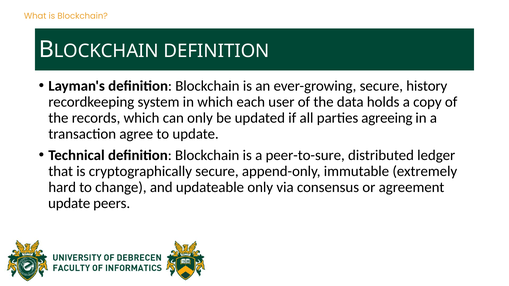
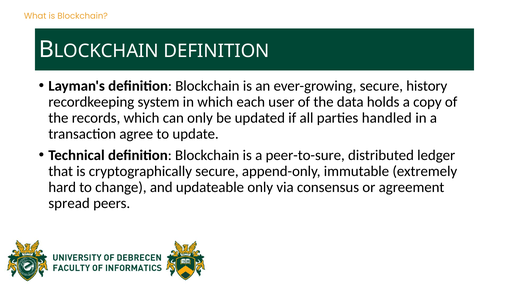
agreeing: agreeing -> handled
update at (69, 203): update -> spread
